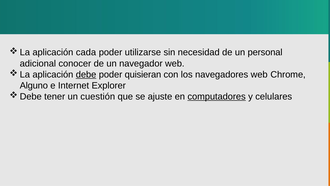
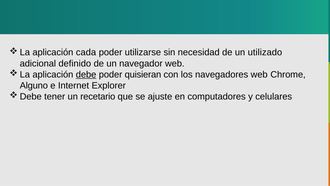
personal: personal -> utilizado
conocer: conocer -> definido
cuestión: cuestión -> recetario
computadores underline: present -> none
